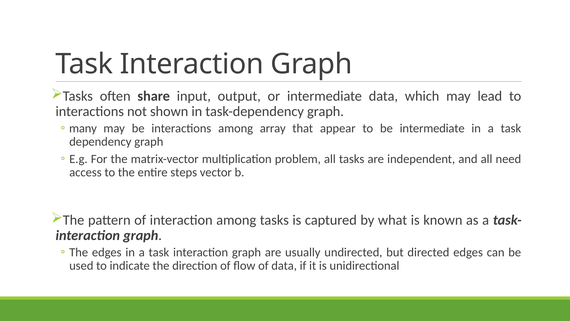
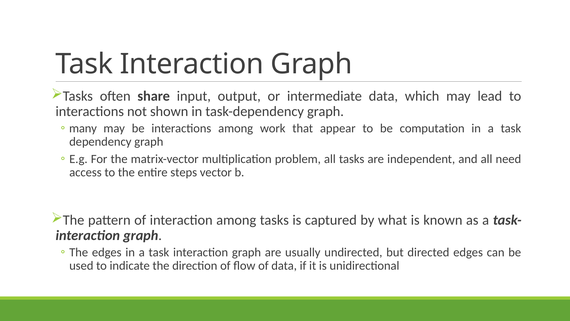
array: array -> work
be intermediate: intermediate -> computation
